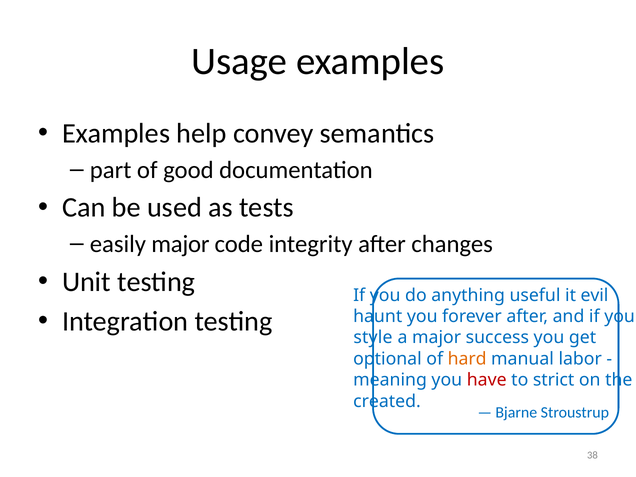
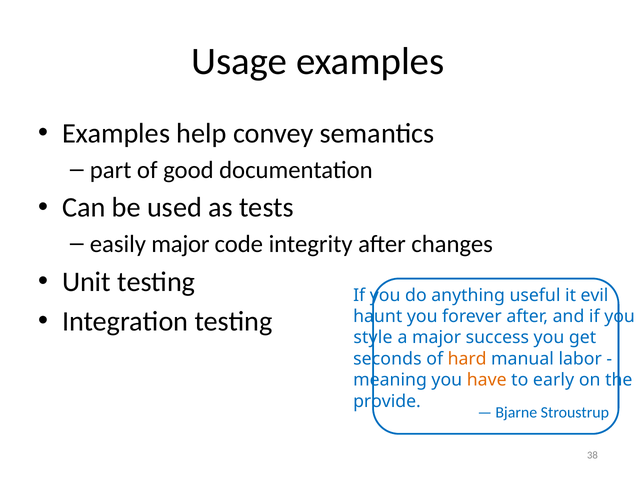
optional: optional -> seconds
have colour: red -> orange
strict: strict -> early
created: created -> provide
